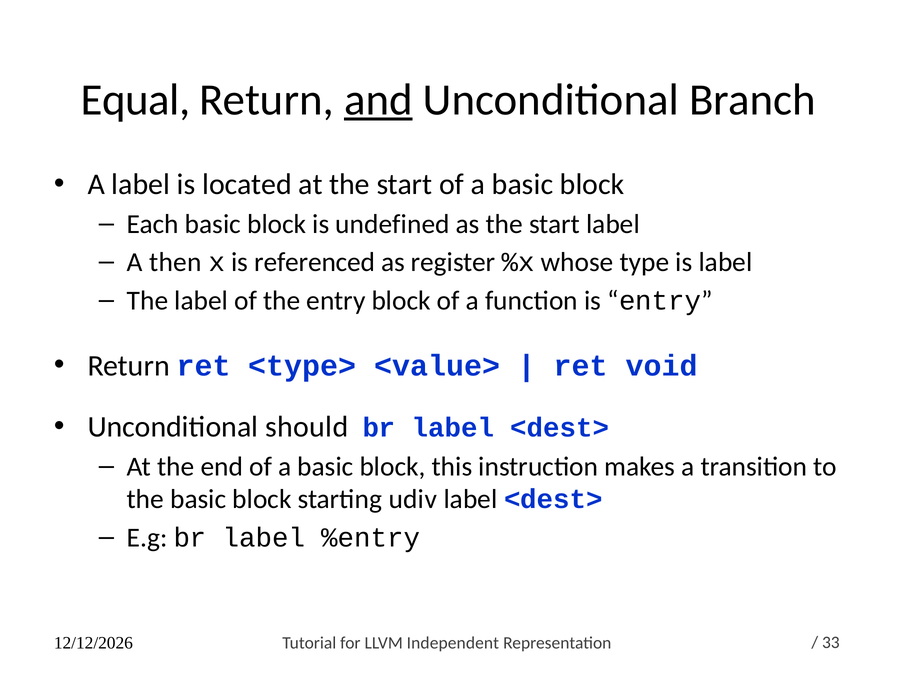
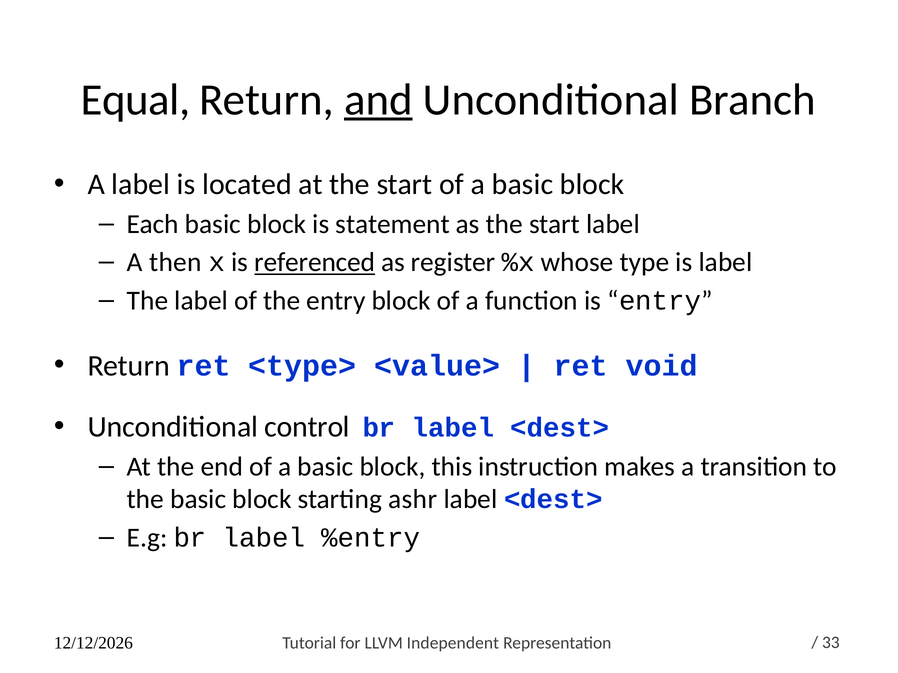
undefined: undefined -> statement
referenced underline: none -> present
should: should -> control
udiv: udiv -> ashr
